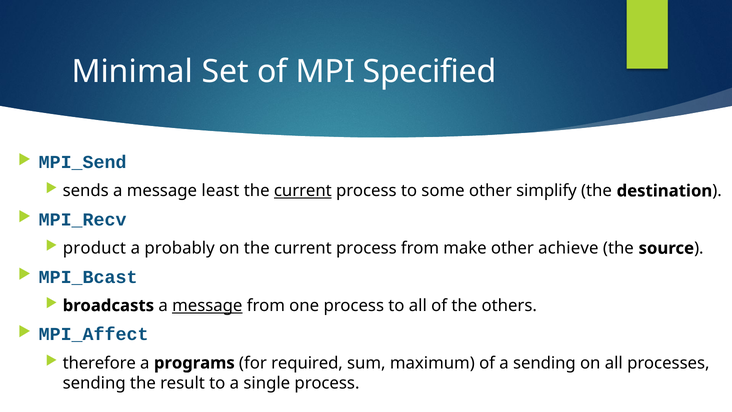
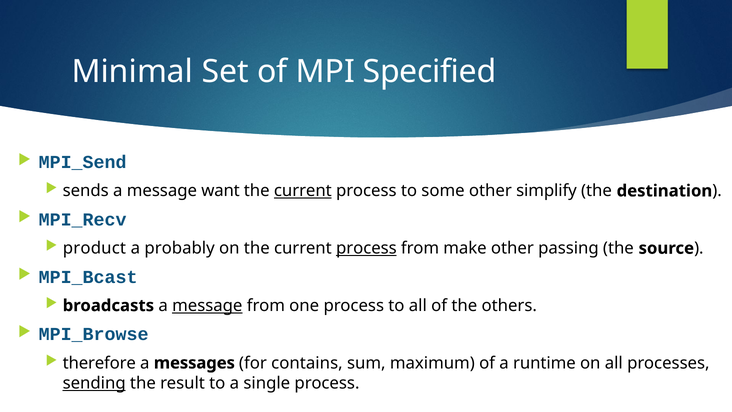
least: least -> want
process at (366, 248) underline: none -> present
achieve: achieve -> passing
MPI_Affect: MPI_Affect -> MPI_Browse
programs: programs -> messages
required: required -> contains
a sending: sending -> runtime
sending at (94, 383) underline: none -> present
